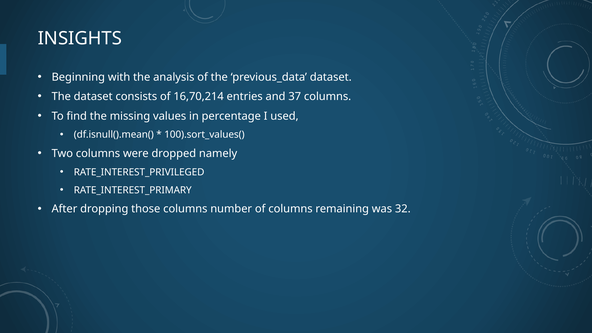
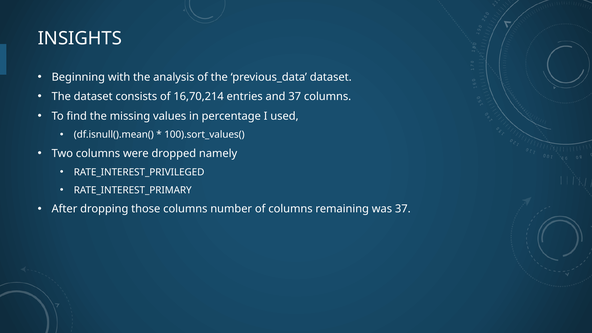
was 32: 32 -> 37
